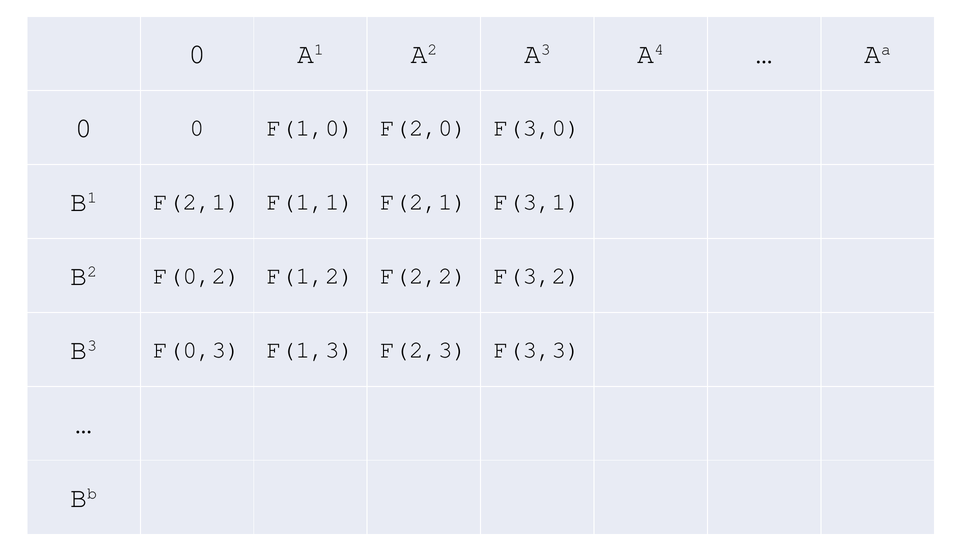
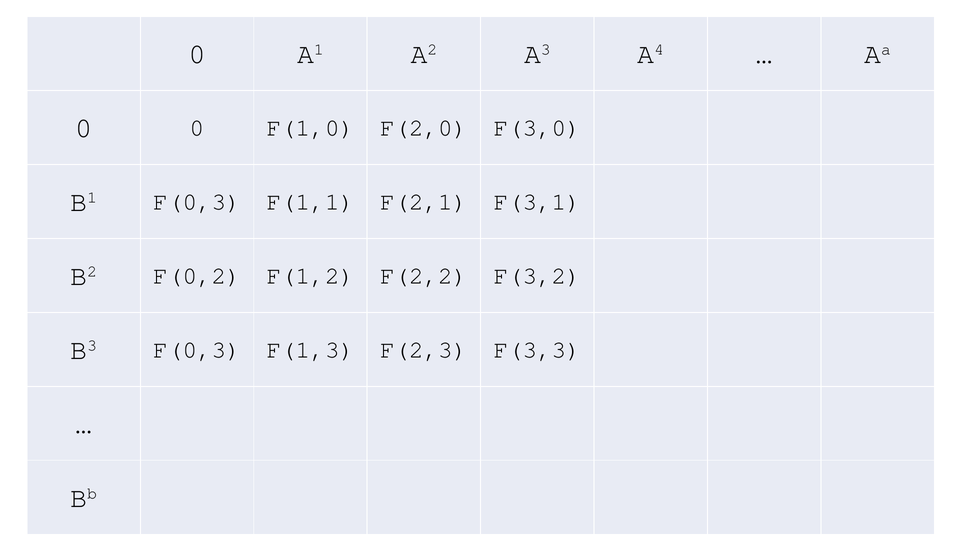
B1 F(2,1: F(2,1 -> F(0,3
